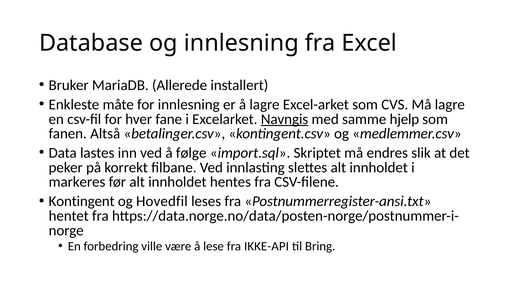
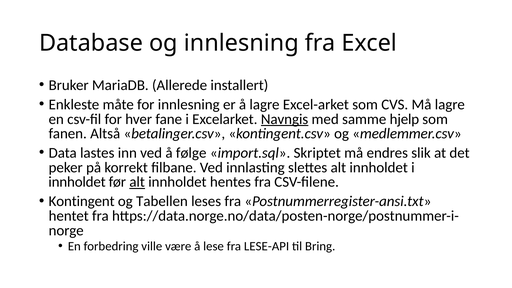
markeres at (77, 182): markeres -> innholdet
alt at (137, 182) underline: none -> present
Hovedfil: Hovedfil -> Tabellen
IKKE-API: IKKE-API -> LESE-API
